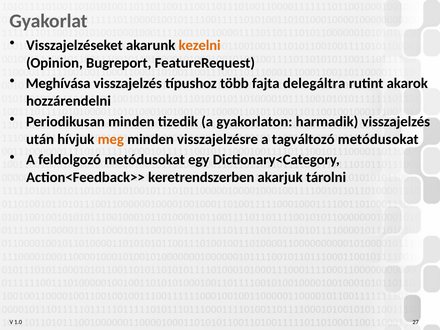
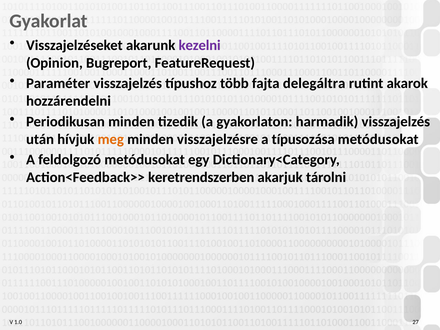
kezelni colour: orange -> purple
Meghívása: Meghívása -> Paraméter
tagváltozó: tagváltozó -> típusozása
